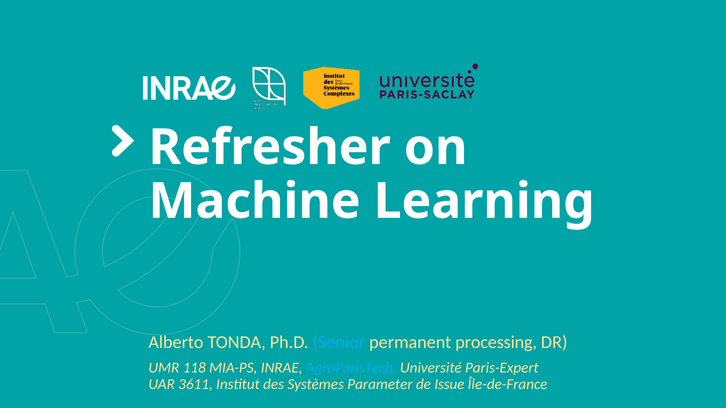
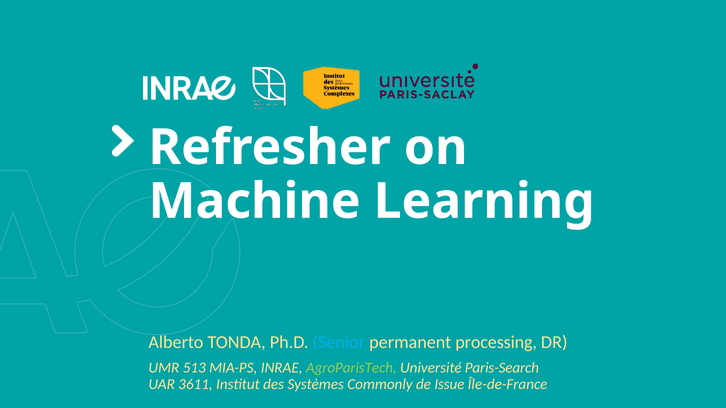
118: 118 -> 513
AgroParisTech colour: light blue -> light green
Paris-Expert: Paris-Expert -> Paris-Search
Parameter: Parameter -> Commonly
